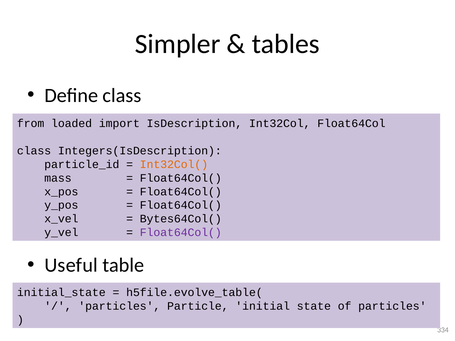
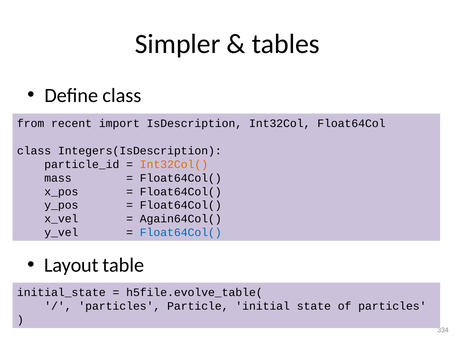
loaded: loaded -> recent
Bytes64Col(: Bytes64Col( -> Again64Col(
Float64Col( at (181, 233) colour: purple -> blue
Useful: Useful -> Layout
